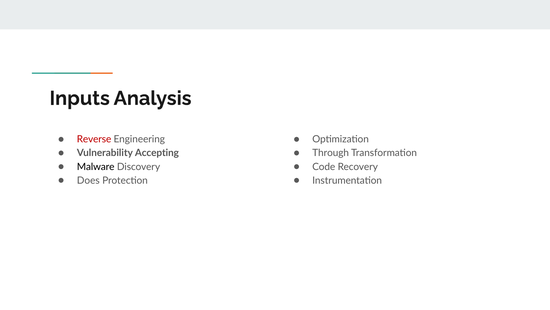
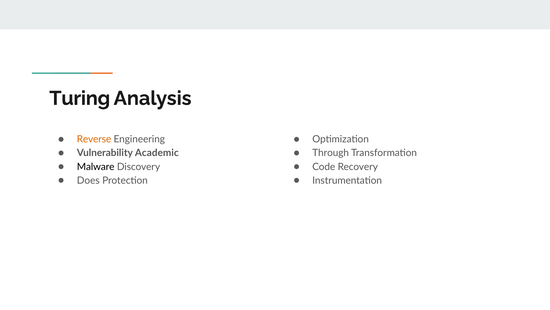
Inputs: Inputs -> Turing
Reverse colour: red -> orange
Accepting: Accepting -> Academic
